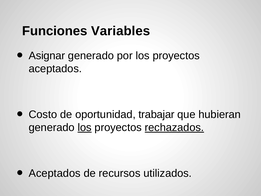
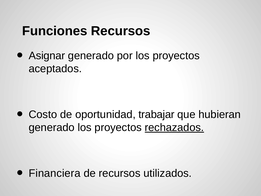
Funciones Variables: Variables -> Recursos
los at (85, 127) underline: present -> none
Aceptados at (55, 173): Aceptados -> Financiera
